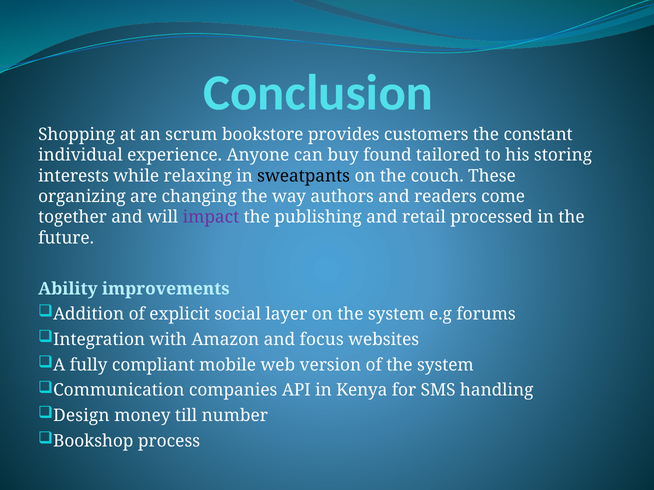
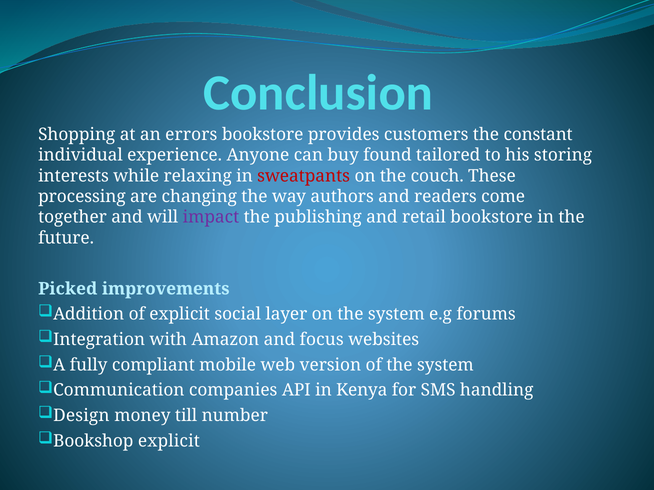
scrum: scrum -> errors
sweatpants colour: black -> red
organizing: organizing -> processing
retail processed: processed -> bookstore
Ability: Ability -> Picked
Bookshop process: process -> explicit
